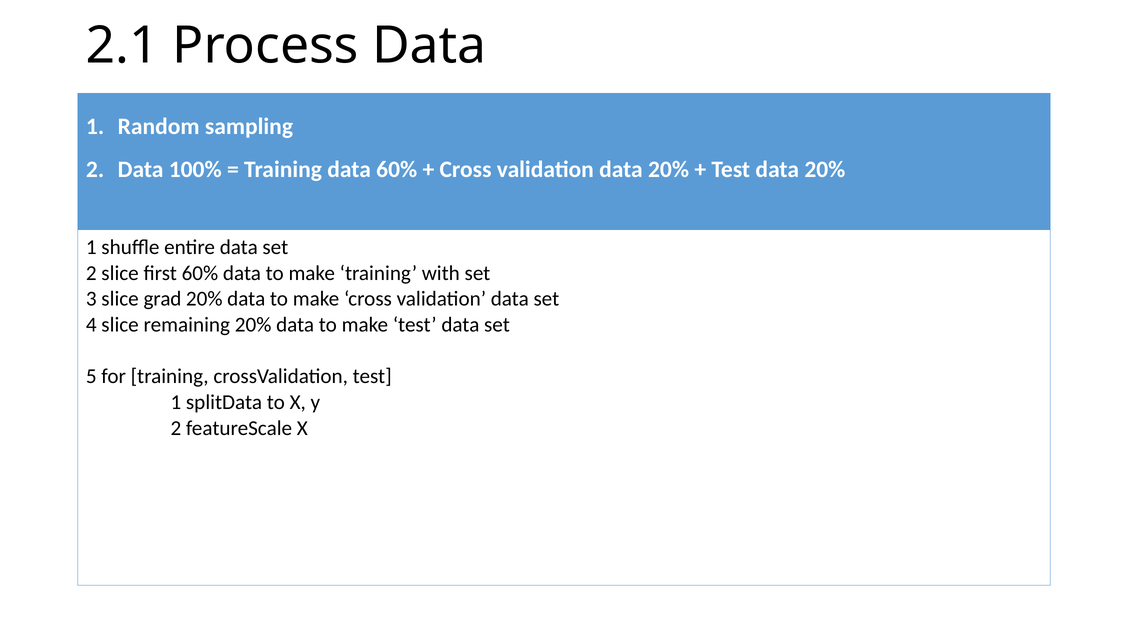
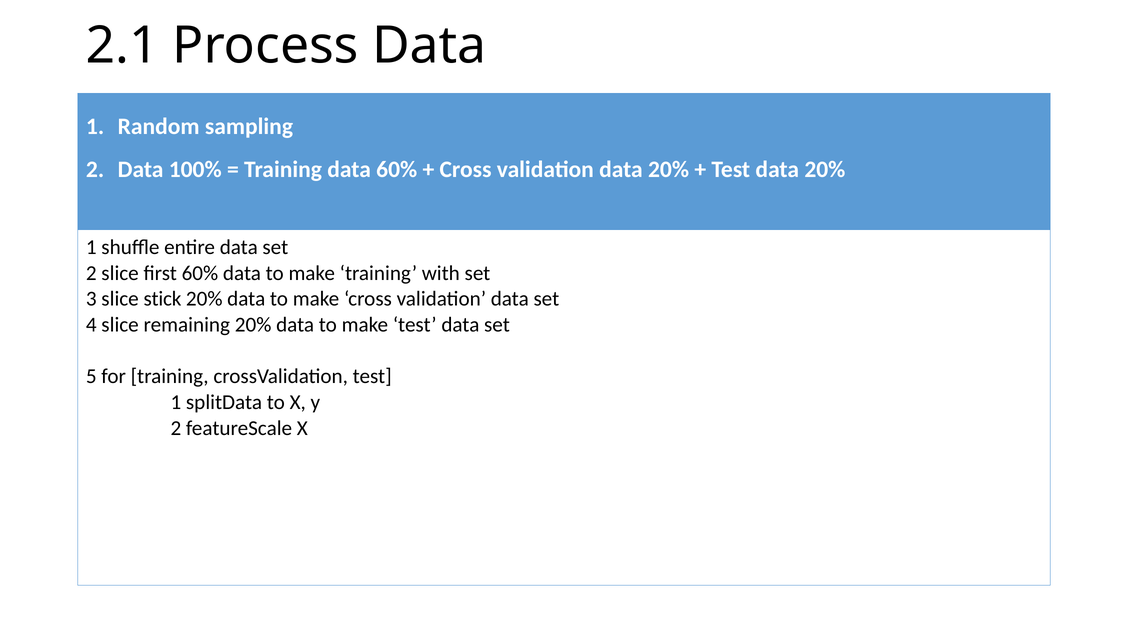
grad: grad -> stick
